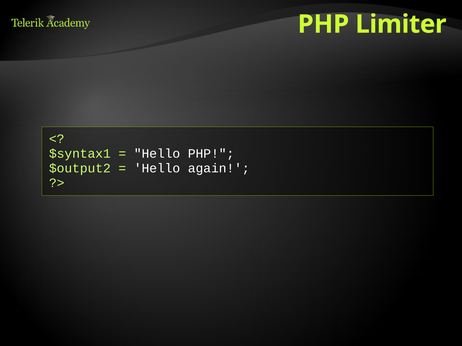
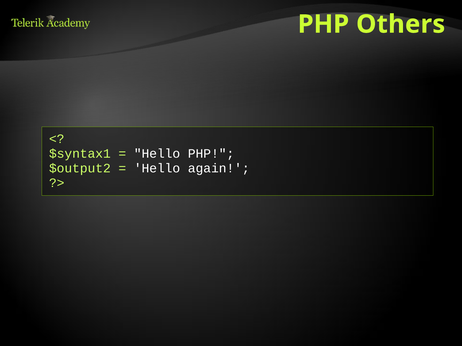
Limiter: Limiter -> Others
